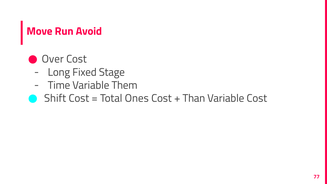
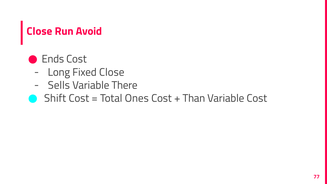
Move at (39, 31): Move -> Close
Over: Over -> Ends
Fixed Stage: Stage -> Close
Time: Time -> Sells
Them: Them -> There
